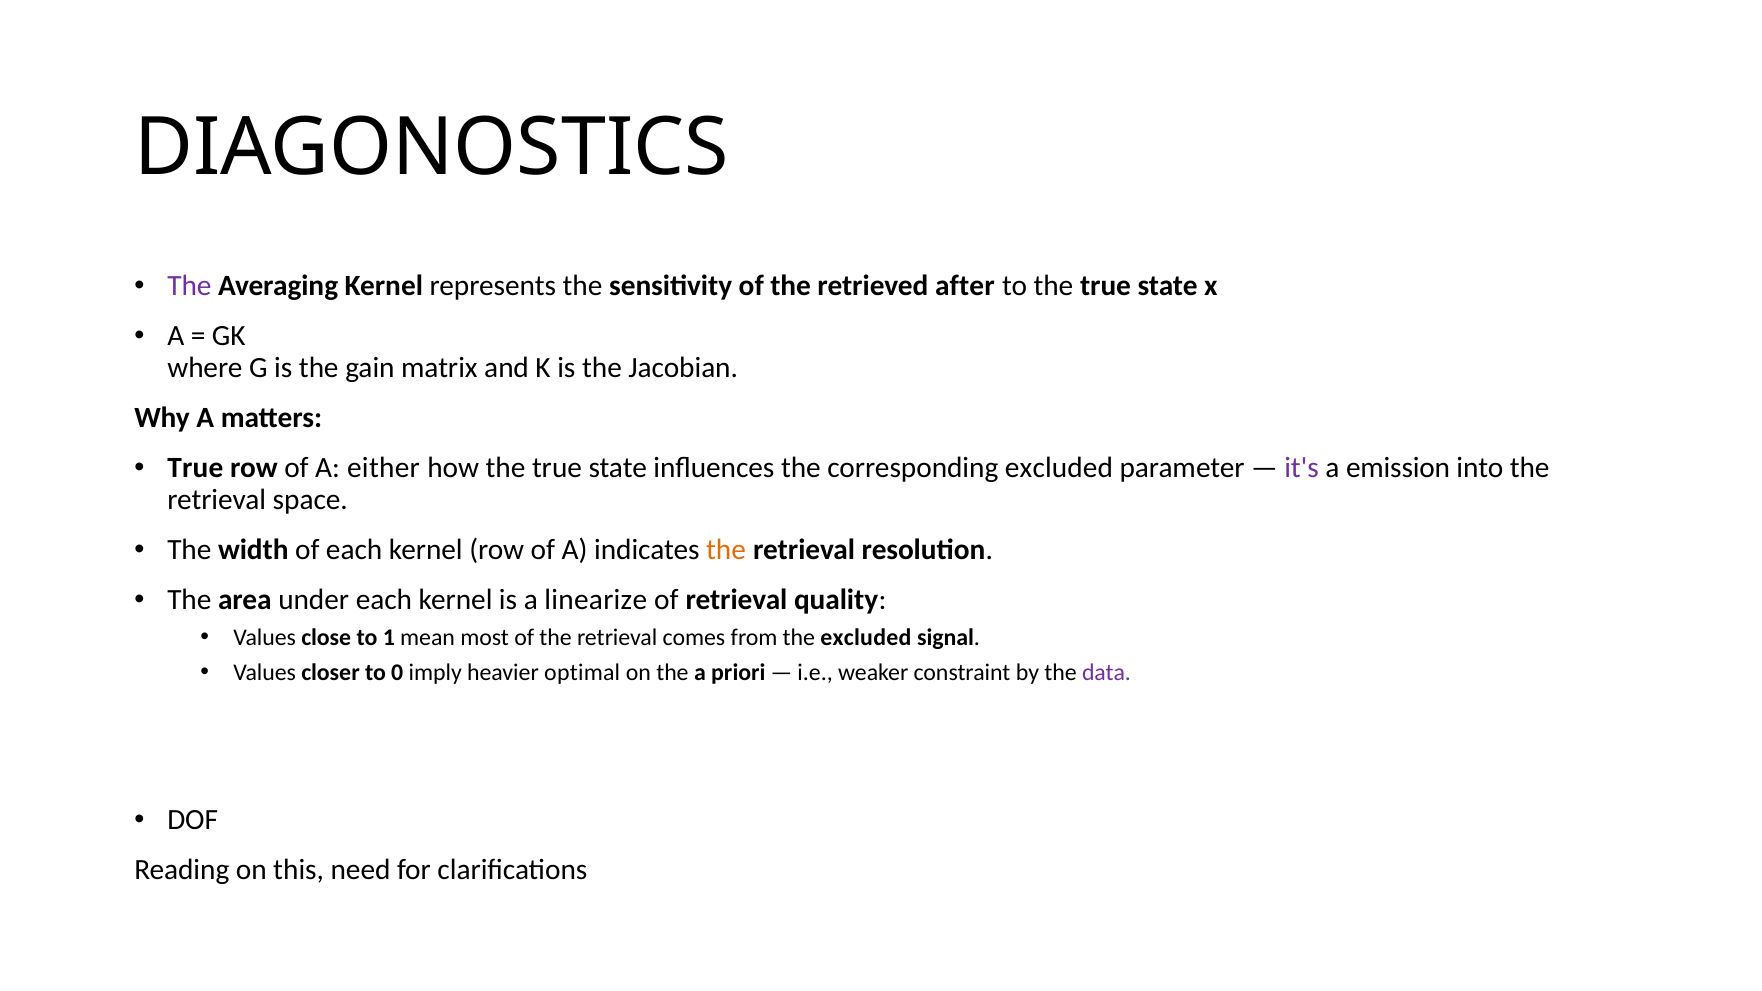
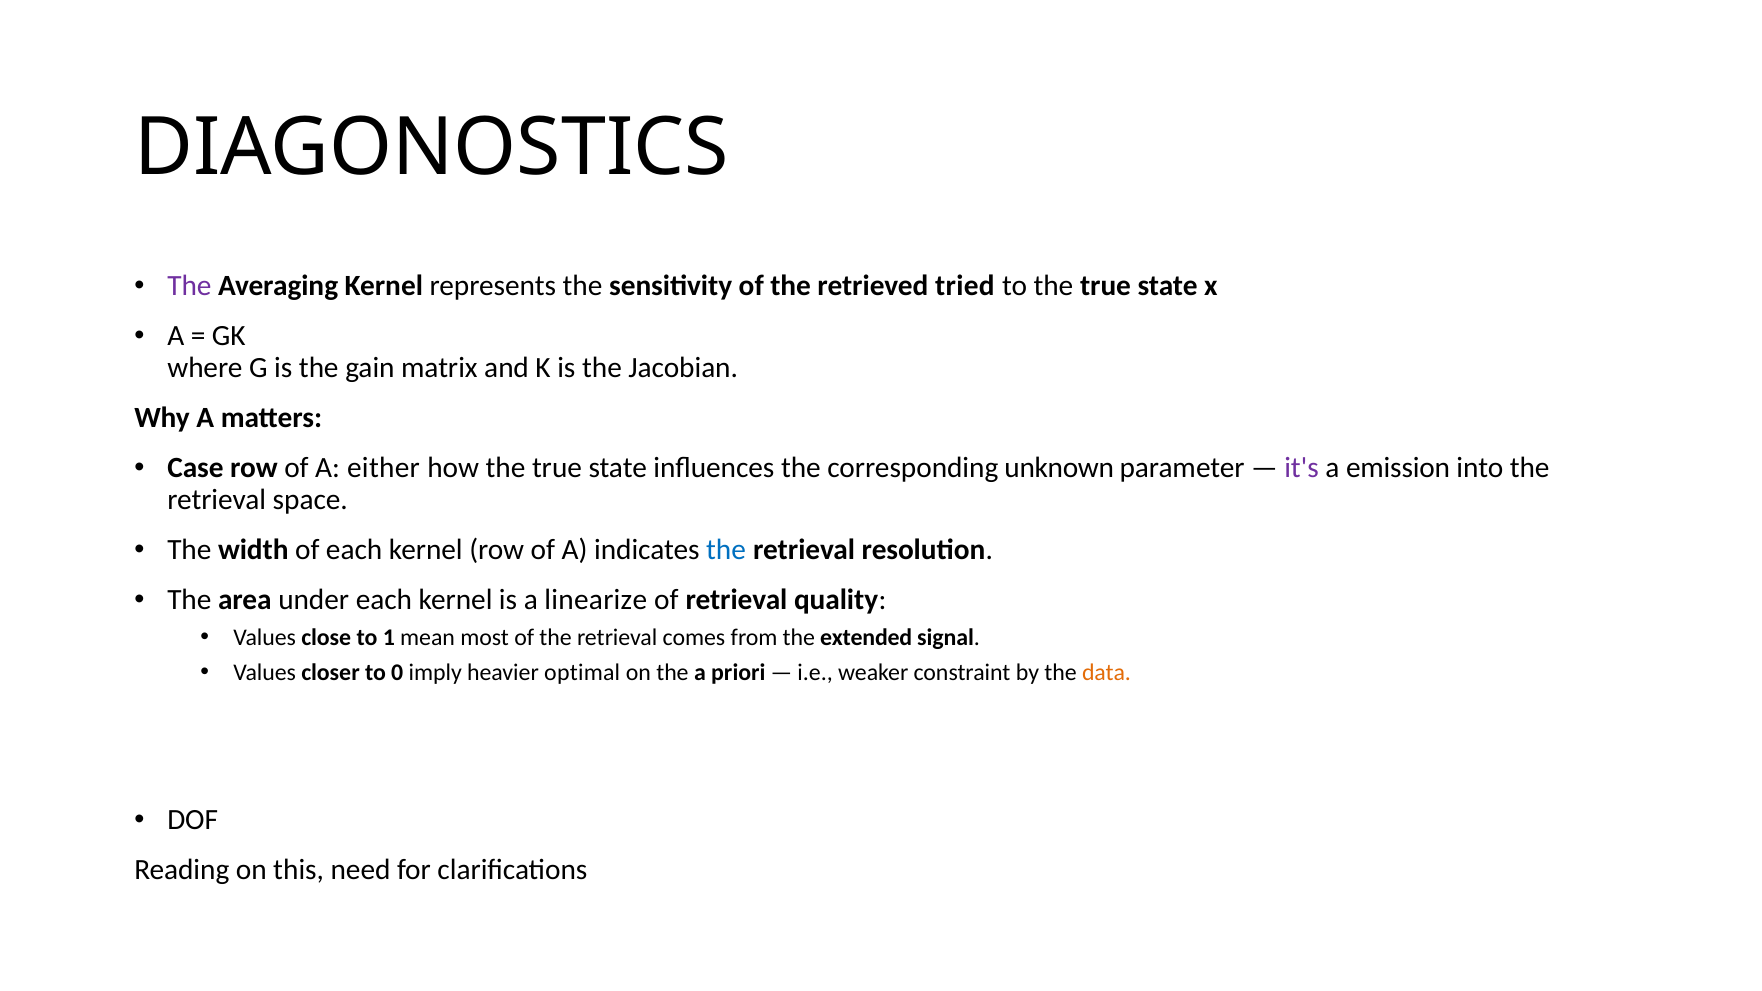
after: after -> tried
True at (195, 468): True -> Case
corresponding excluded: excluded -> unknown
the at (726, 550) colour: orange -> blue
the excluded: excluded -> extended
data colour: purple -> orange
